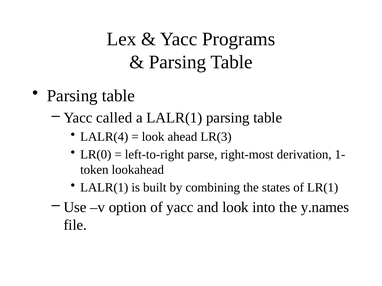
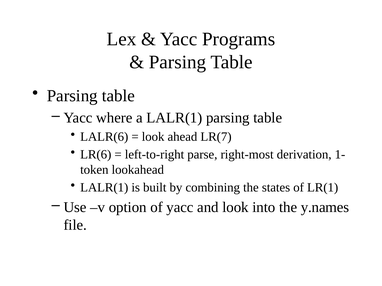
called: called -> where
LALR(4: LALR(4 -> LALR(6
LR(3: LR(3 -> LR(7
LR(0: LR(0 -> LR(6
